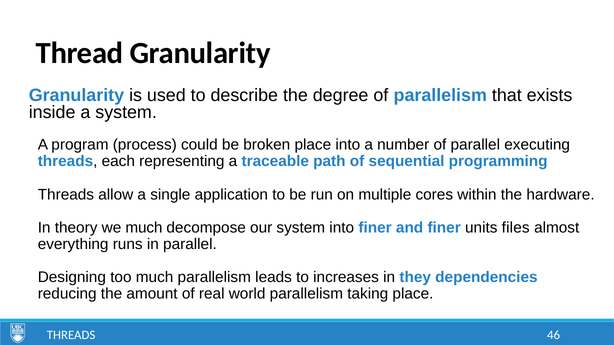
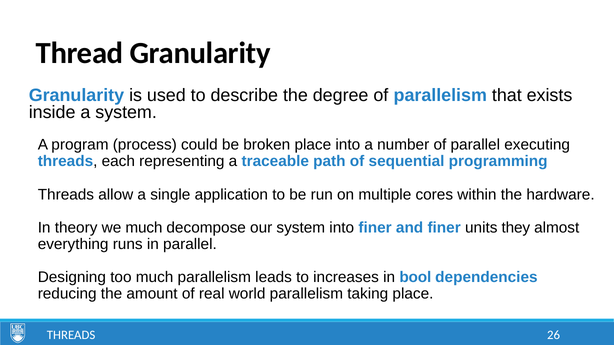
files: files -> they
they: they -> bool
46: 46 -> 26
